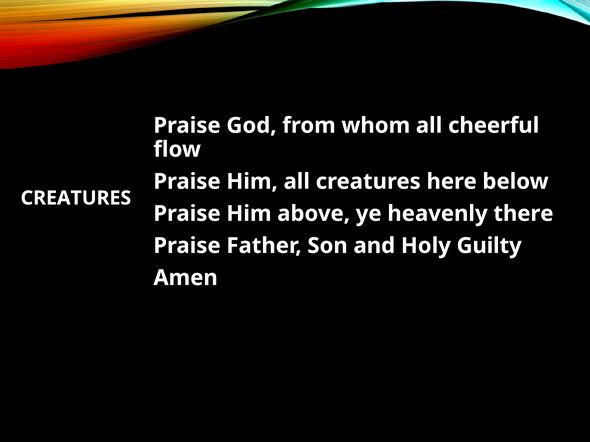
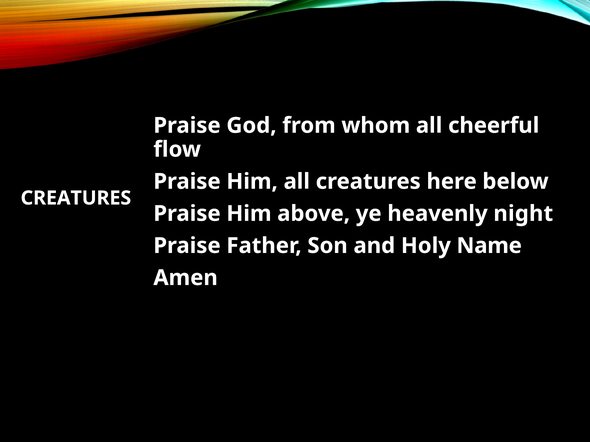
there: there -> night
Guilty: Guilty -> Name
